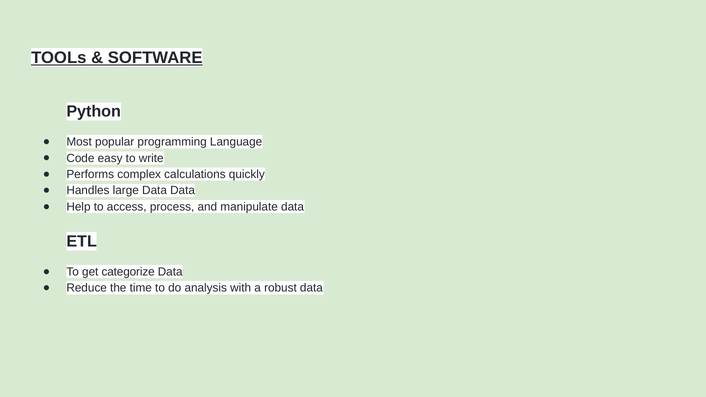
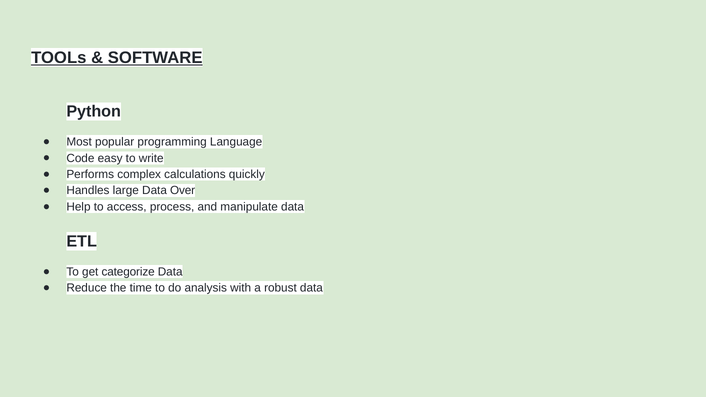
Data Data: Data -> Over
